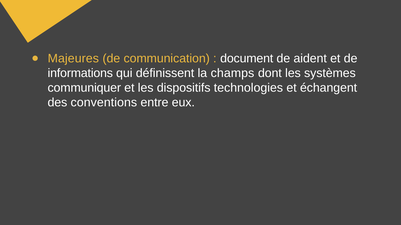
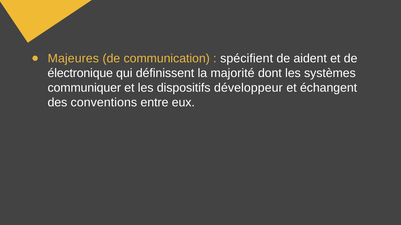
document: document -> spécifient
informations: informations -> électronique
champs: champs -> majorité
technologies: technologies -> développeur
